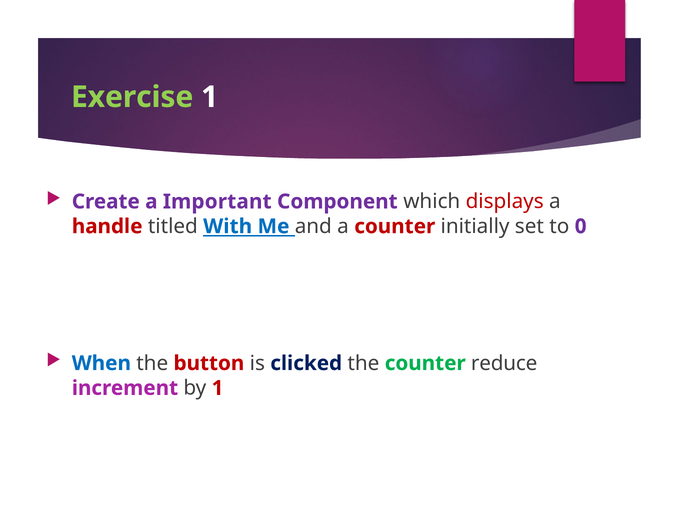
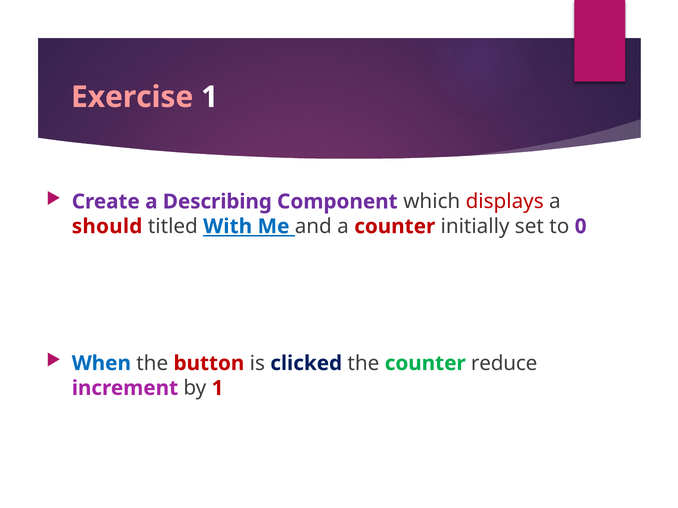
Exercise colour: light green -> pink
Important: Important -> Describing
handle: handle -> should
